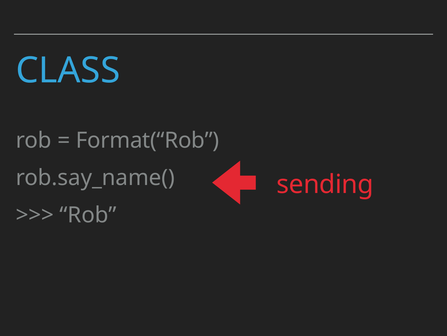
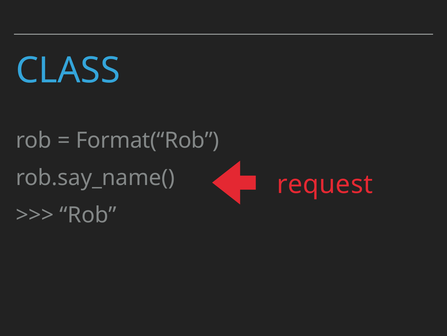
sending: sending -> request
